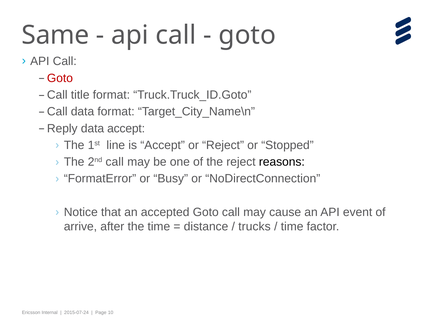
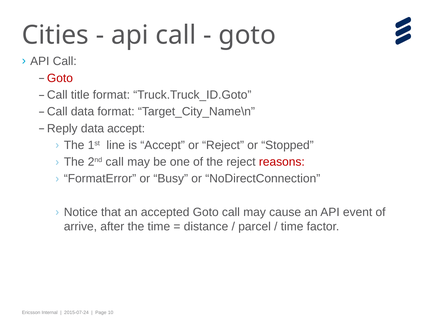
Same: Same -> Cities
reasons colour: black -> red
trucks: trucks -> parcel
